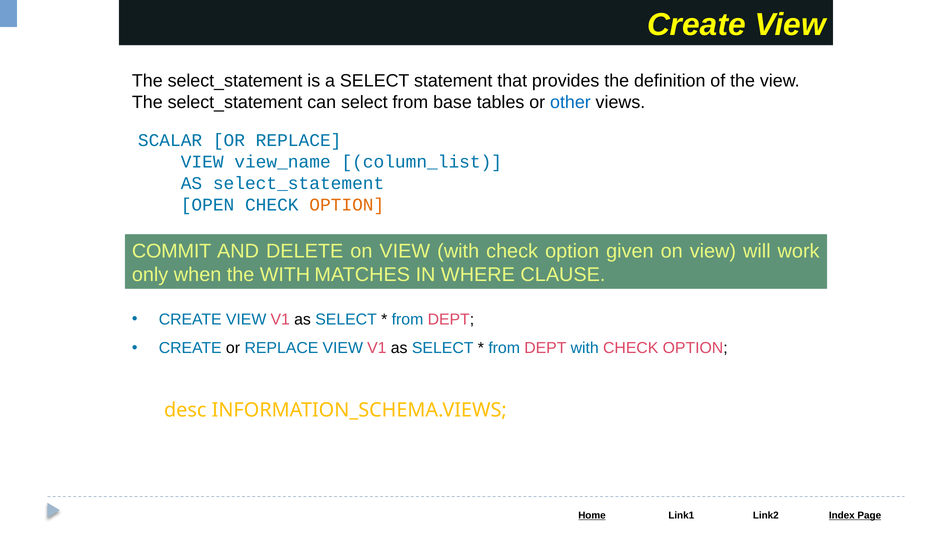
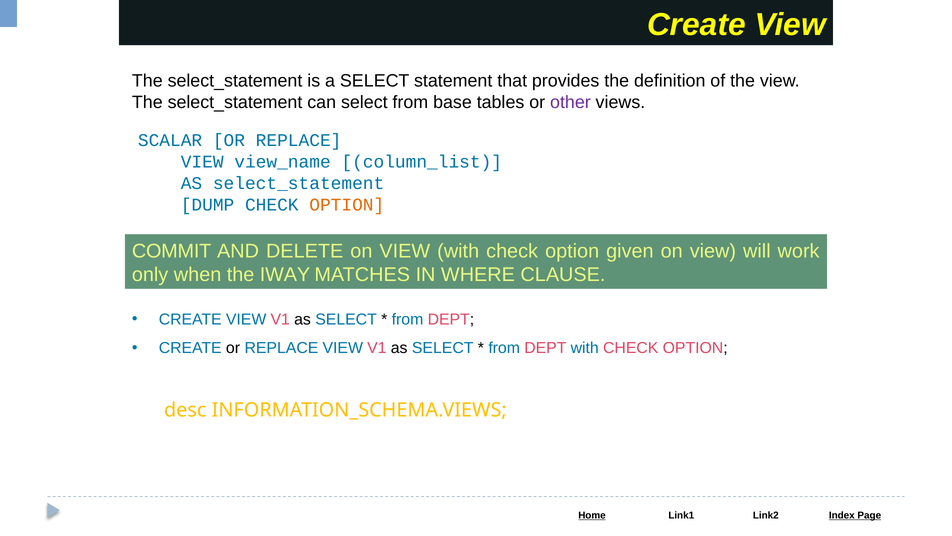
other colour: blue -> purple
OPEN: OPEN -> DUMP
the WITH: WITH -> IWAY
